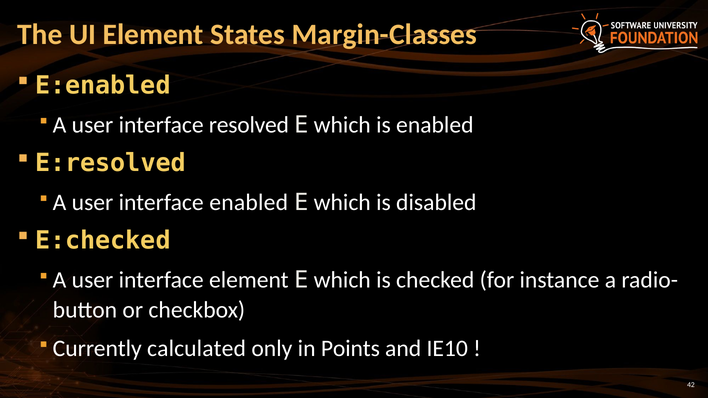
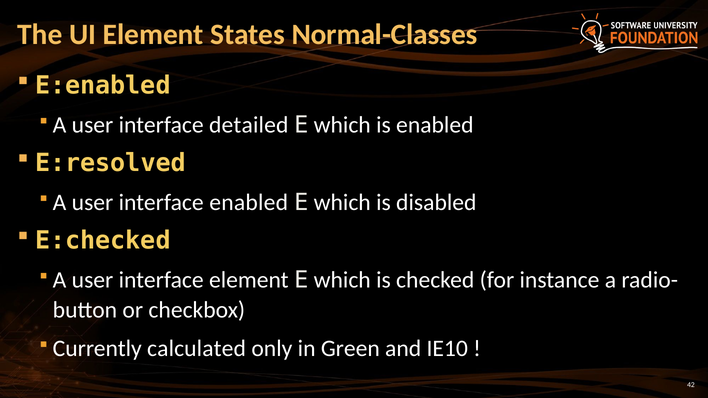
Margin-Classes: Margin-Classes -> Normal-Classes
resolved: resolved -> detailed
Points: Points -> Green
